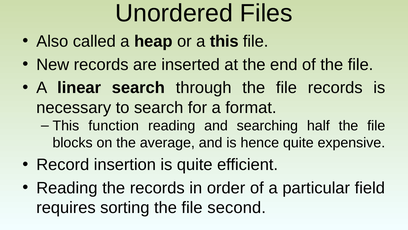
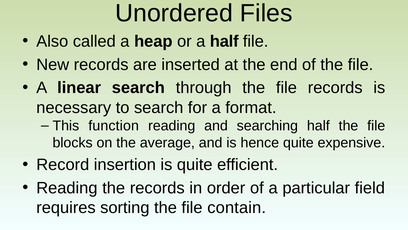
a this: this -> half
second: second -> contain
